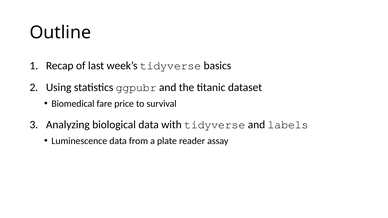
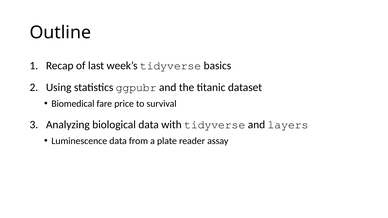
labels: labels -> layers
